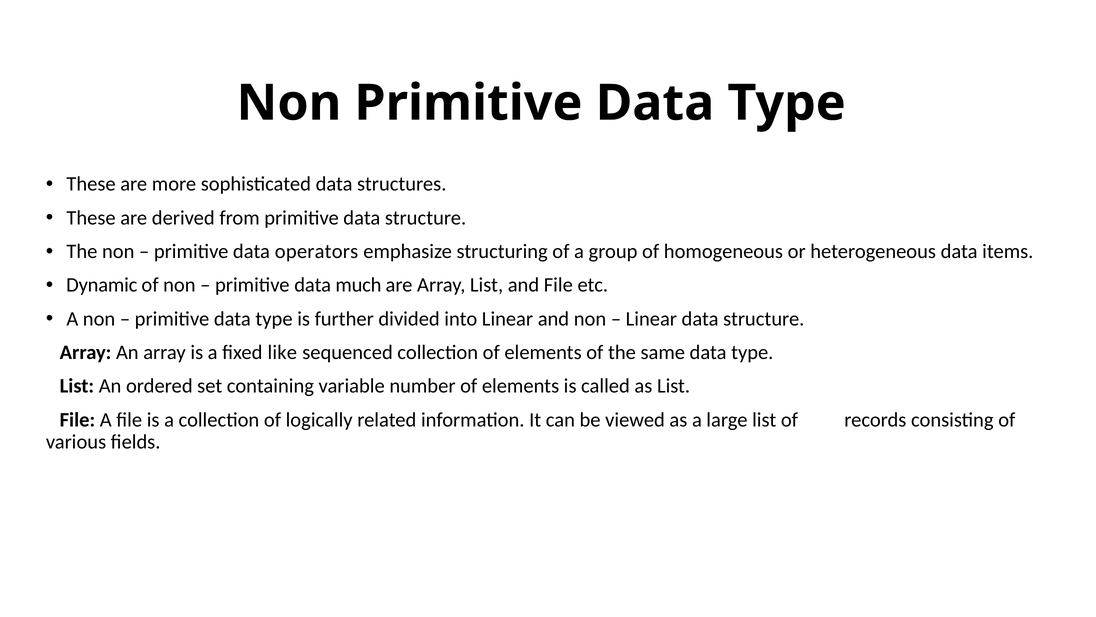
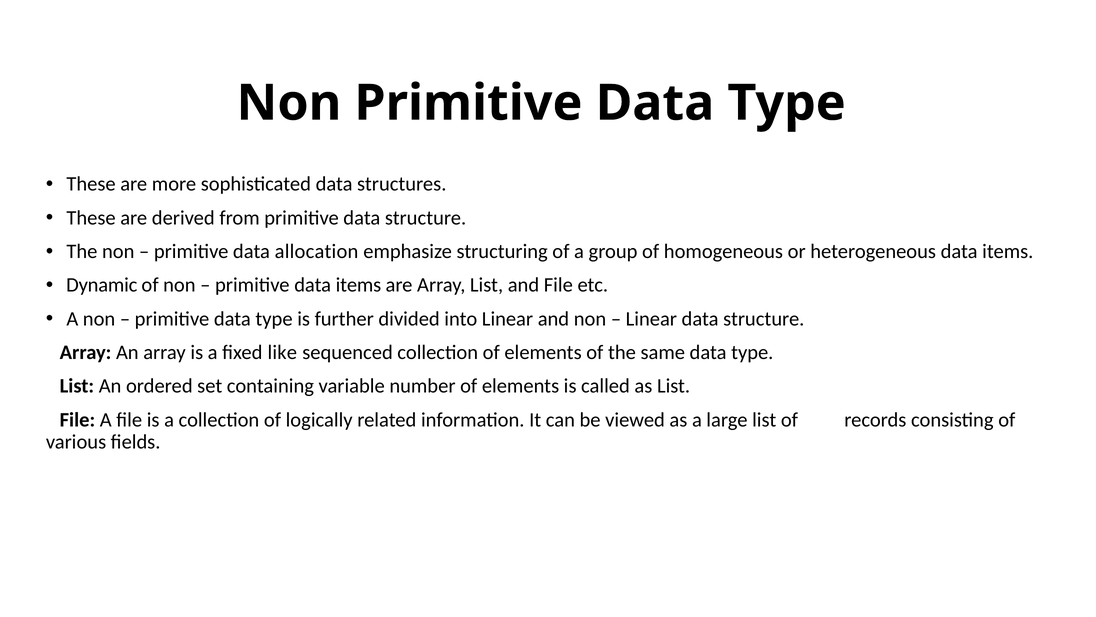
operators: operators -> allocation
primitive data much: much -> items
